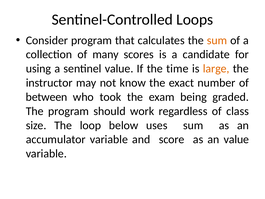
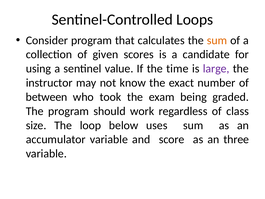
many: many -> given
large colour: orange -> purple
an value: value -> three
